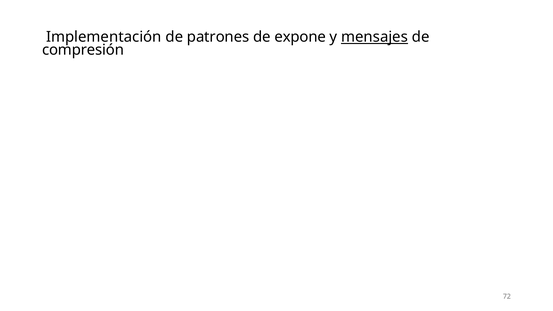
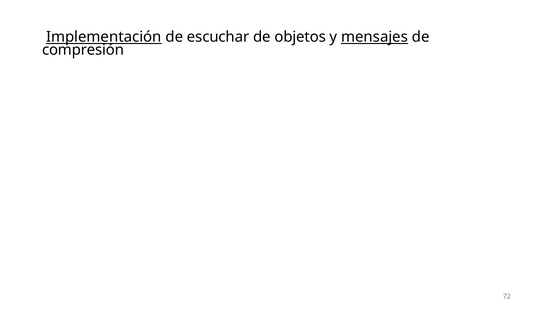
Implementación underline: none -> present
patrones: patrones -> escuchar
expone: expone -> objetos
